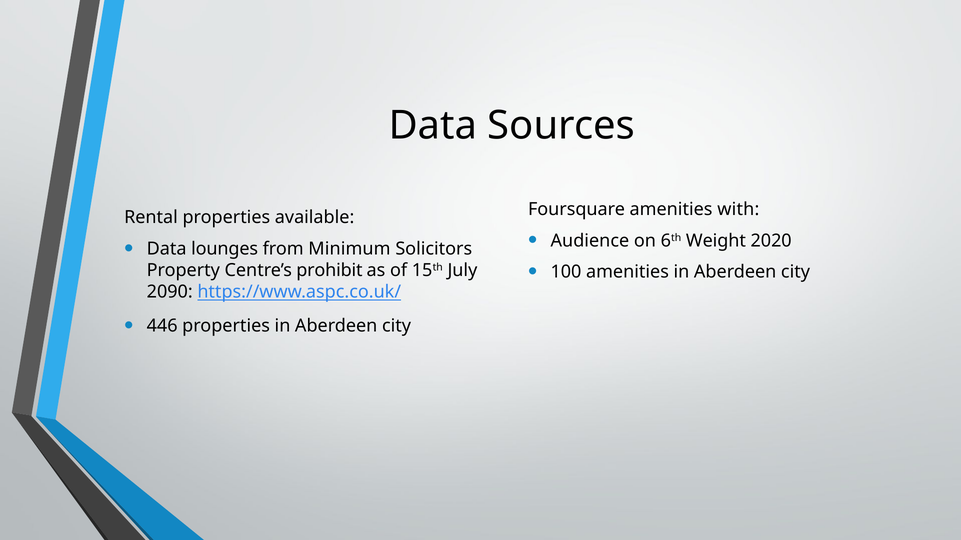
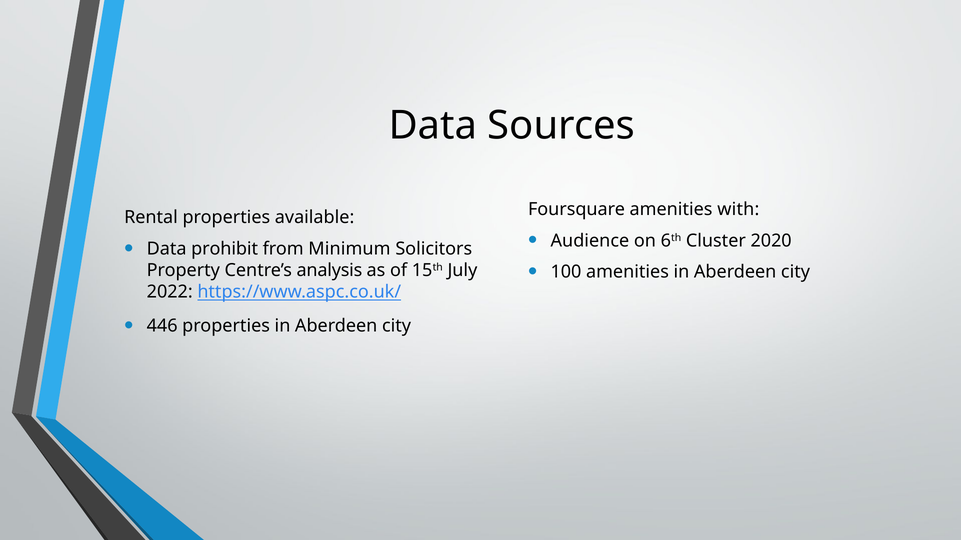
Weight: Weight -> Cluster
lounges: lounges -> prohibit
prohibit: prohibit -> analysis
2090: 2090 -> 2022
